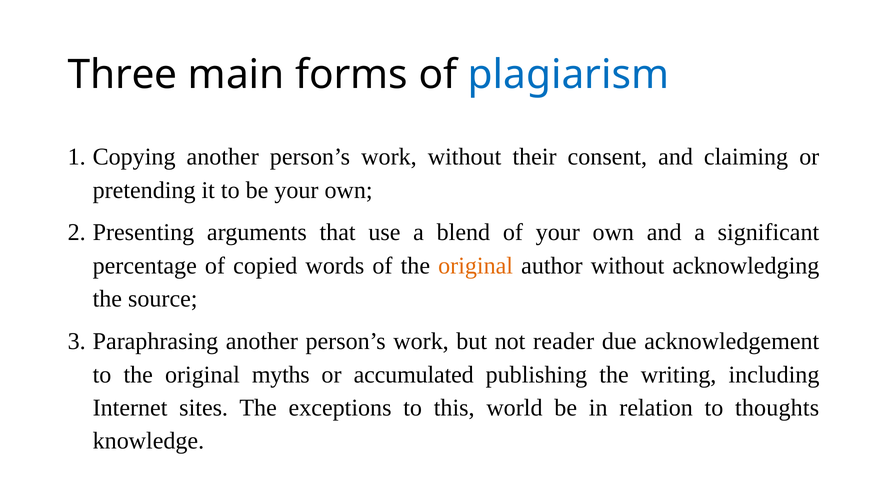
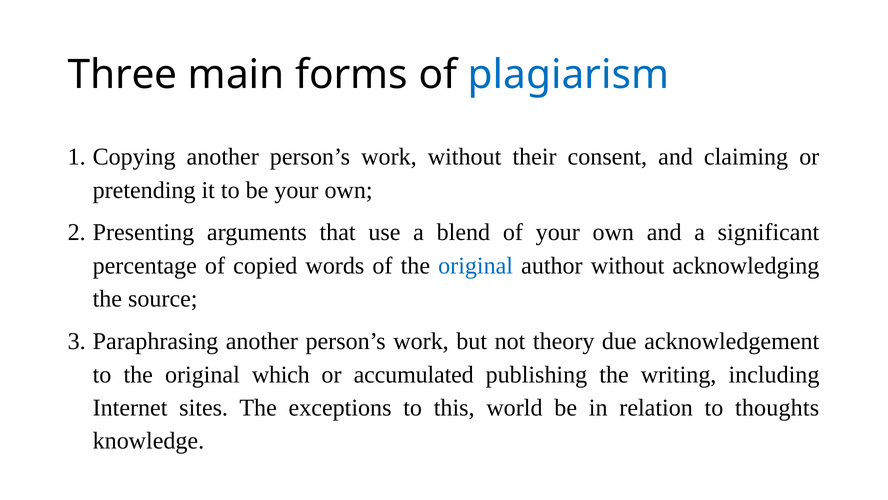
original at (476, 265) colour: orange -> blue
reader: reader -> theory
myths: myths -> which
